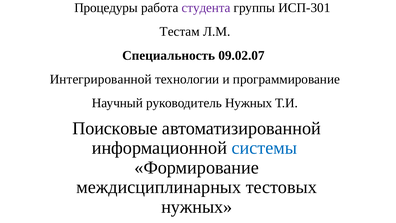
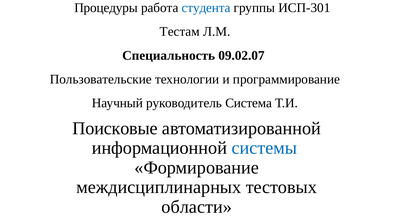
студента colour: purple -> blue
Интегрированной: Интегрированной -> Пользовательские
руководитель Нужных: Нужных -> Система
нужных at (197, 207): нужных -> области
